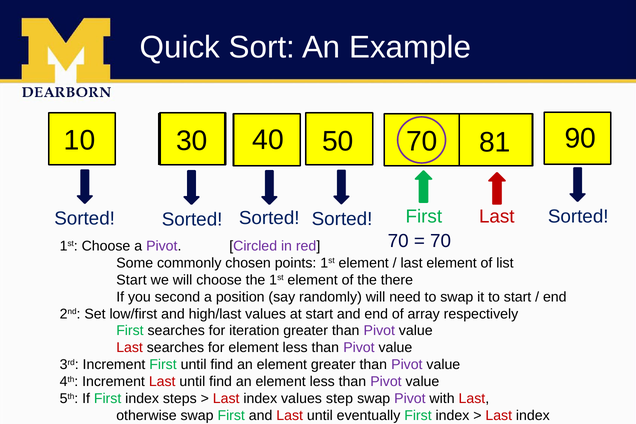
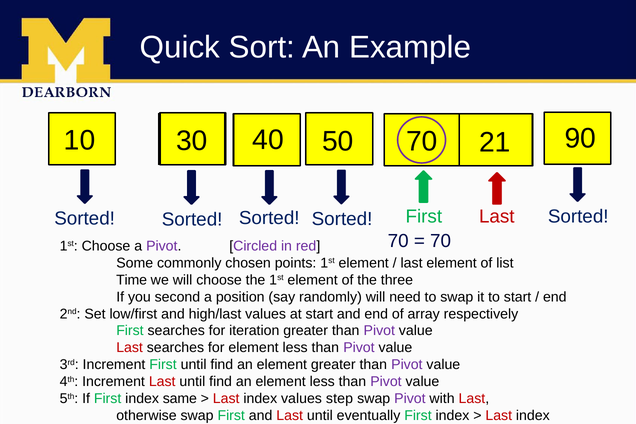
81: 81 -> 21
Start at (131, 280): Start -> Time
there: there -> three
steps: steps -> same
